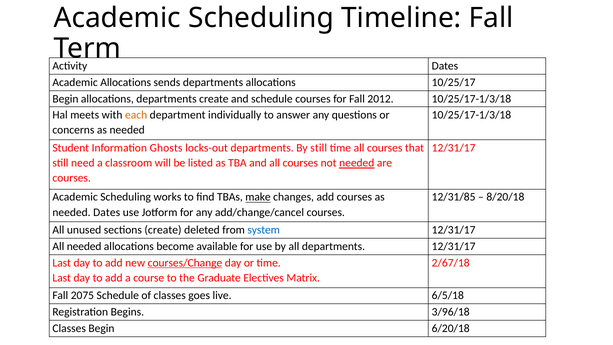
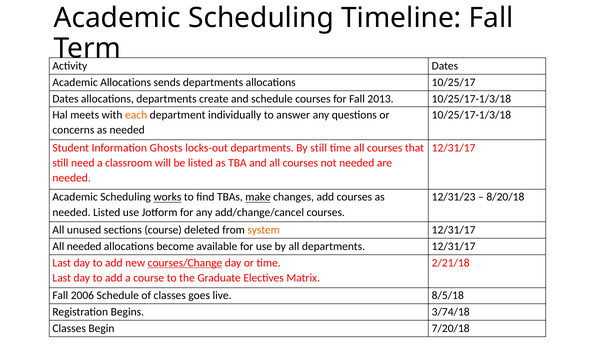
Begin at (65, 99): Begin -> Dates
2012: 2012 -> 2013
needed at (357, 163) underline: present -> none
courses at (72, 178): courses -> needed
works underline: none -> present
12/31/85: 12/31/85 -> 12/31/23
needed Dates: Dates -> Listed
sections create: create -> course
system colour: blue -> orange
2/67/18: 2/67/18 -> 2/21/18
2075: 2075 -> 2006
6/5/18: 6/5/18 -> 8/5/18
3/96/18: 3/96/18 -> 3/74/18
6/20/18: 6/20/18 -> 7/20/18
